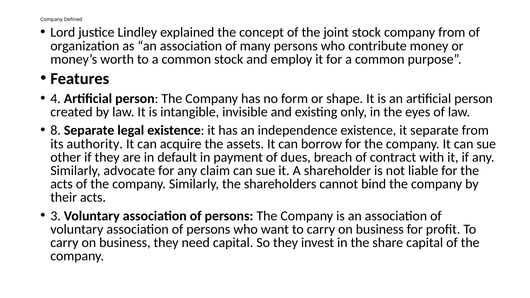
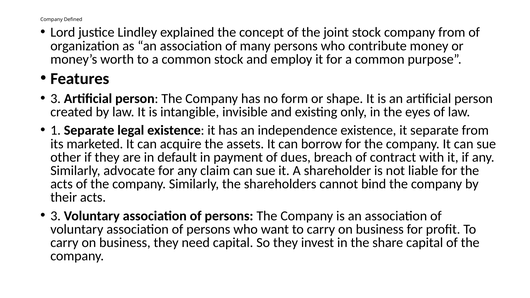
4 at (56, 99): 4 -> 3
8: 8 -> 1
authority: authority -> marketed
